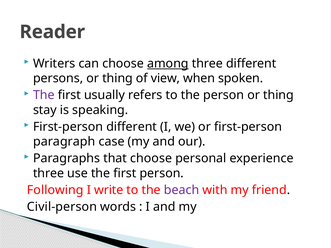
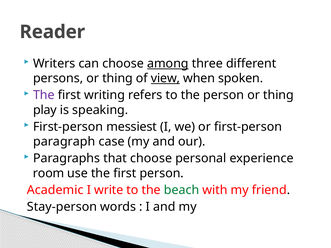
view underline: none -> present
usually: usually -> writing
stay: stay -> play
First-person different: different -> messiest
three at (49, 173): three -> room
Following: Following -> Academic
beach colour: purple -> green
Civil-person: Civil-person -> Stay-person
